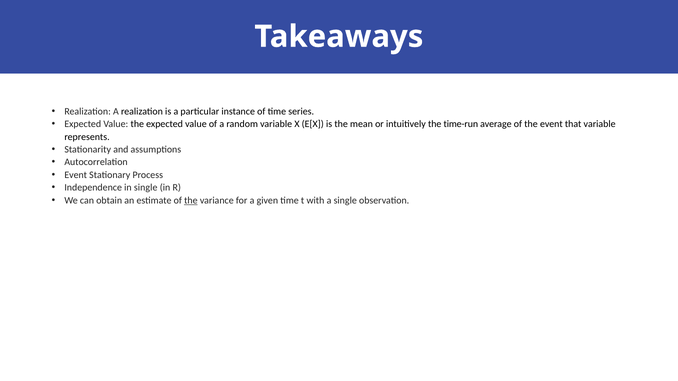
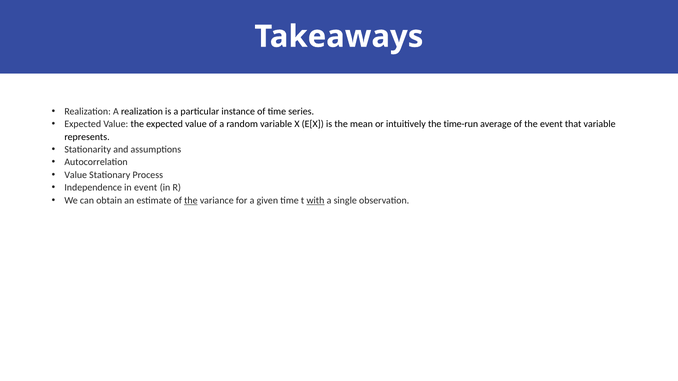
Event at (76, 175): Event -> Value
in single: single -> event
with underline: none -> present
